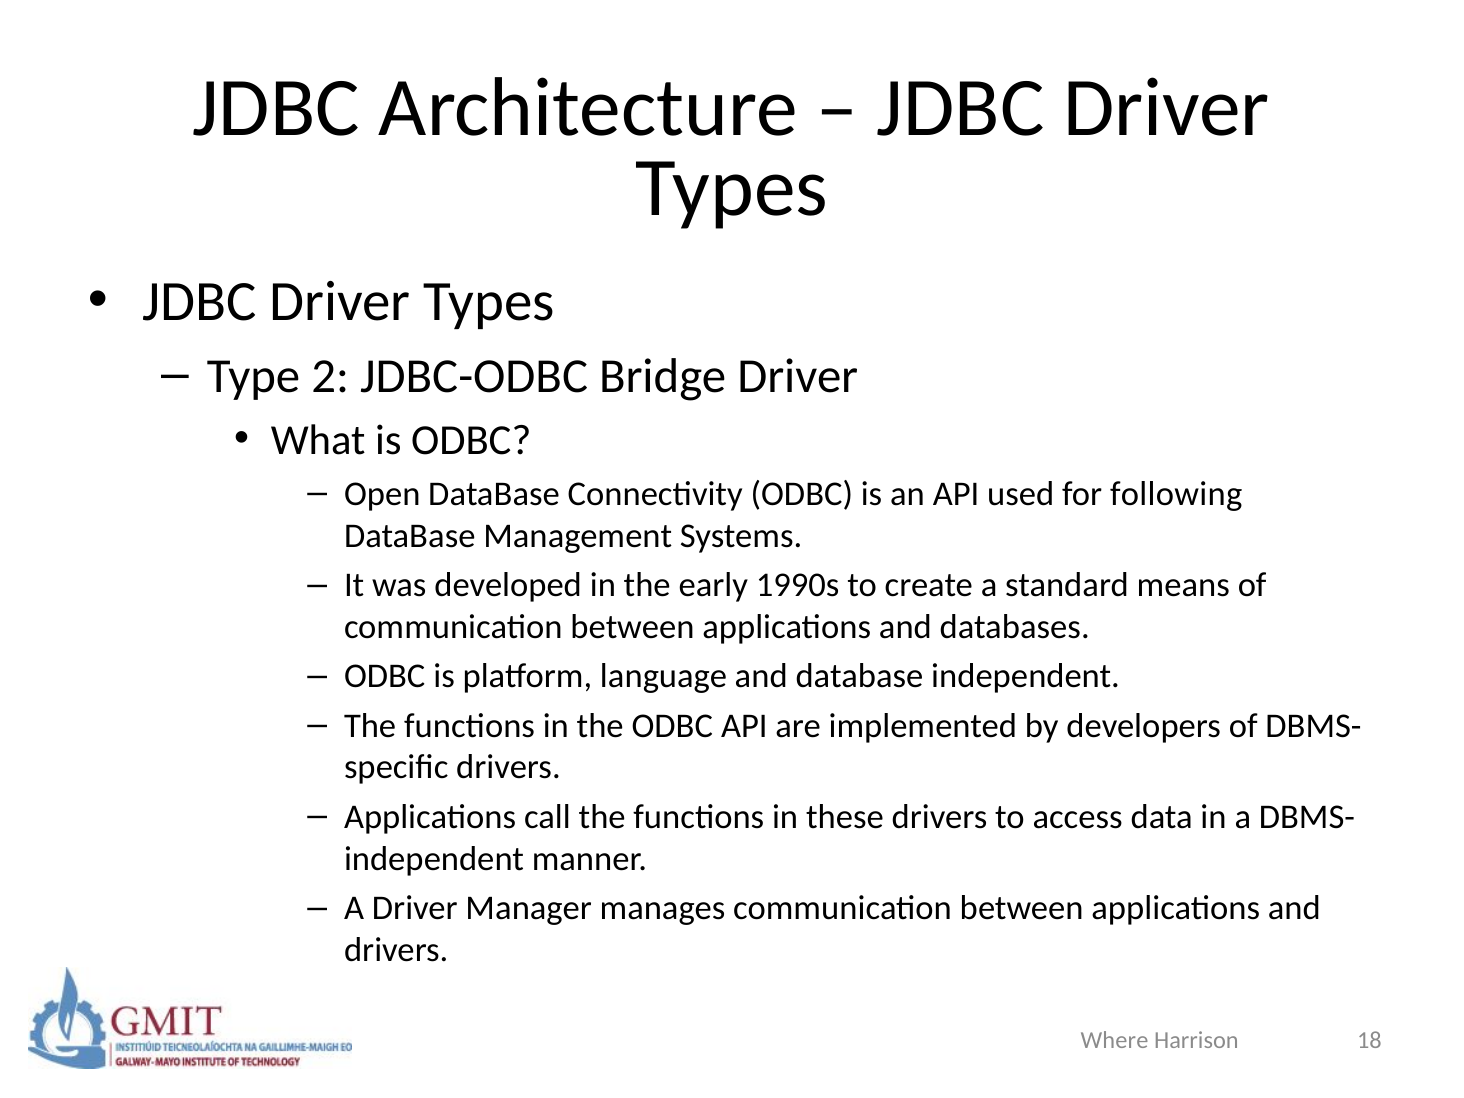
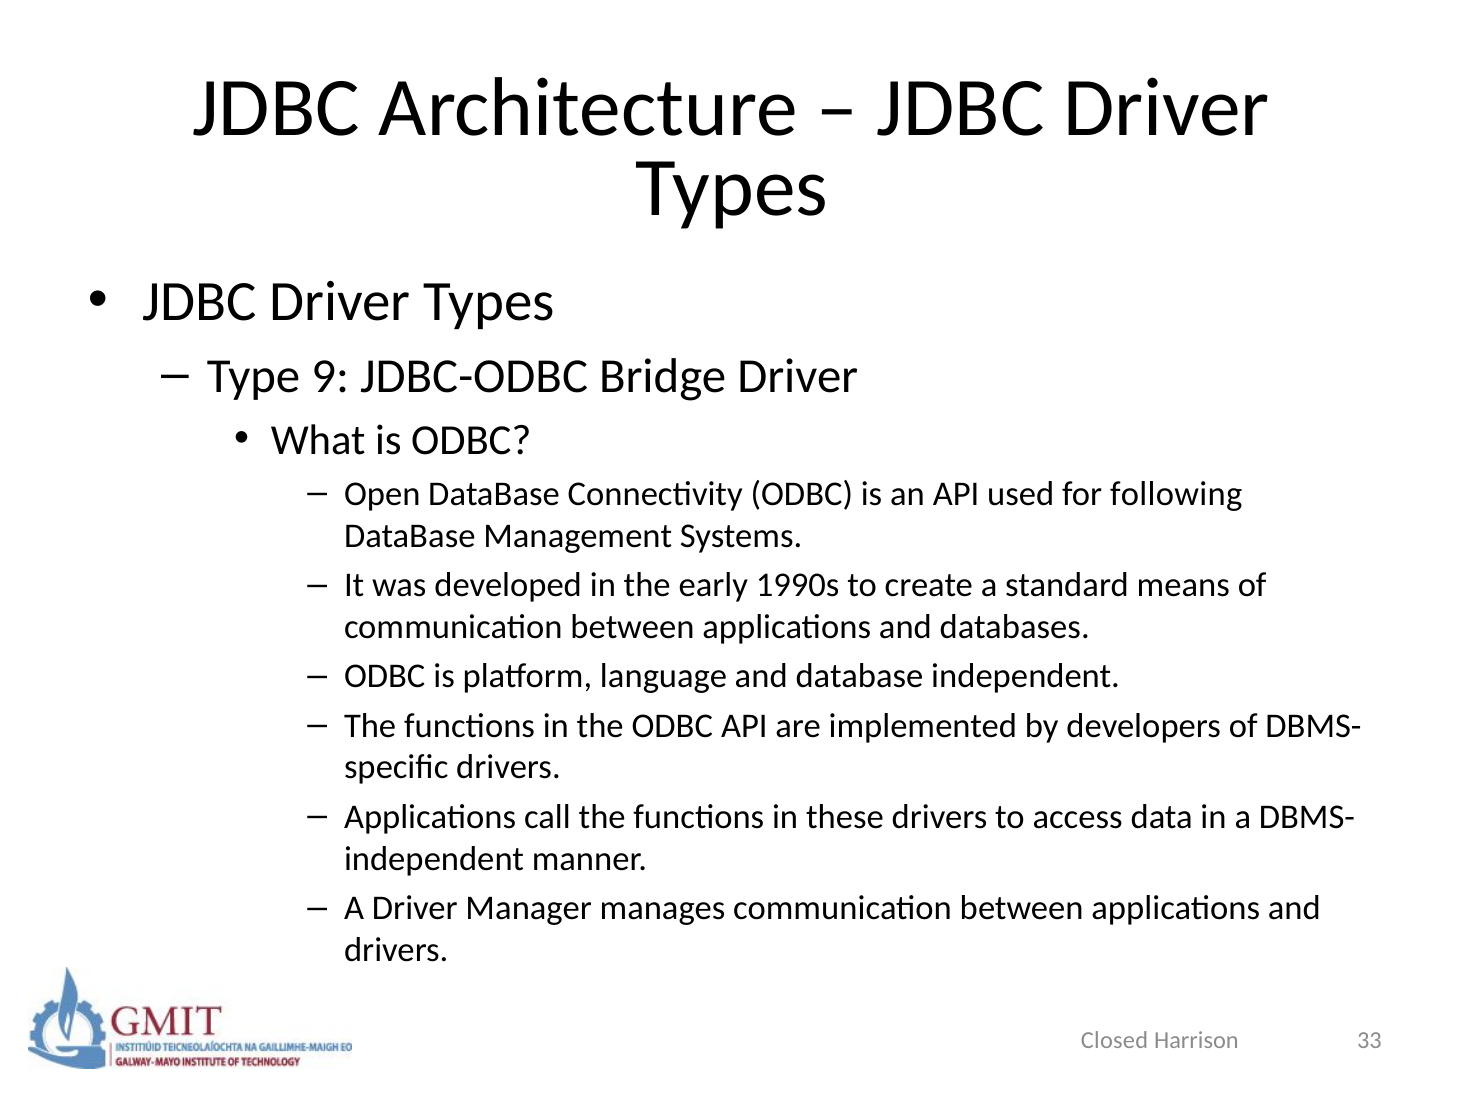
2: 2 -> 9
Where: Where -> Closed
18: 18 -> 33
